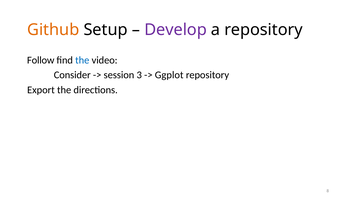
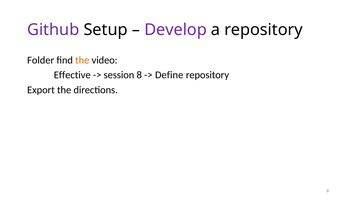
Github colour: orange -> purple
Follow: Follow -> Folder
the at (82, 60) colour: blue -> orange
Consider: Consider -> Effective
session 3: 3 -> 8
Ggplot: Ggplot -> Define
